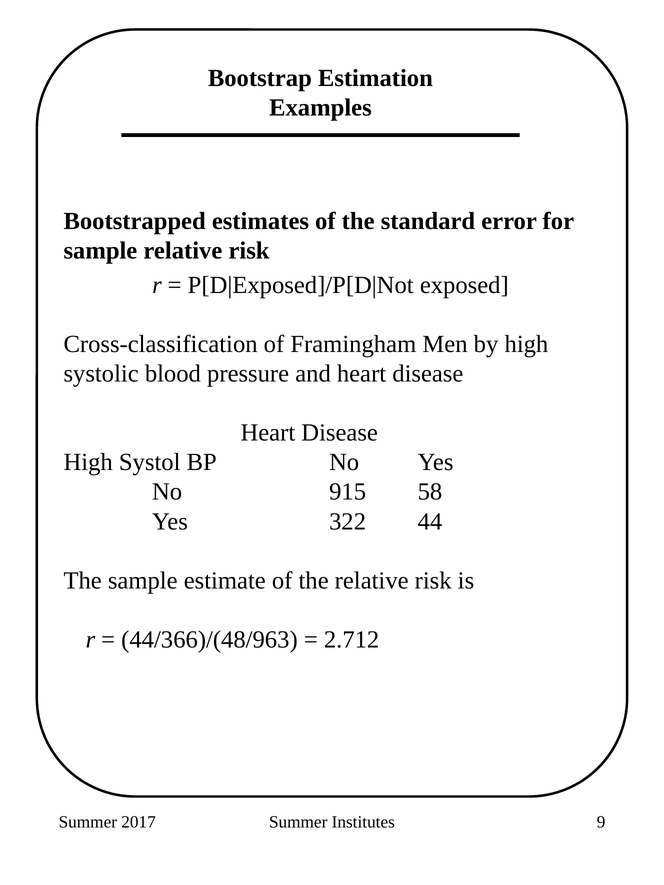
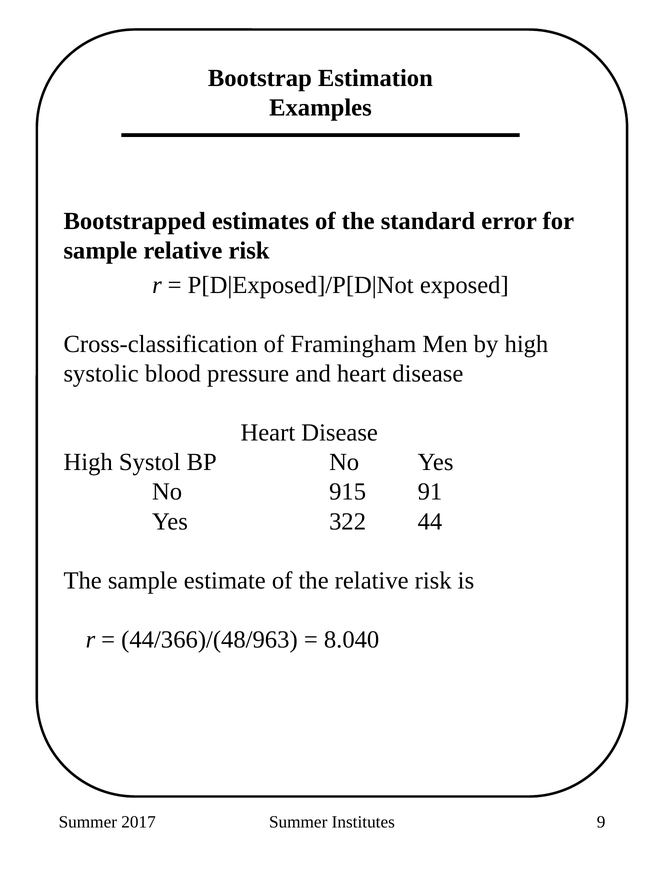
58: 58 -> 91
2.712: 2.712 -> 8.040
